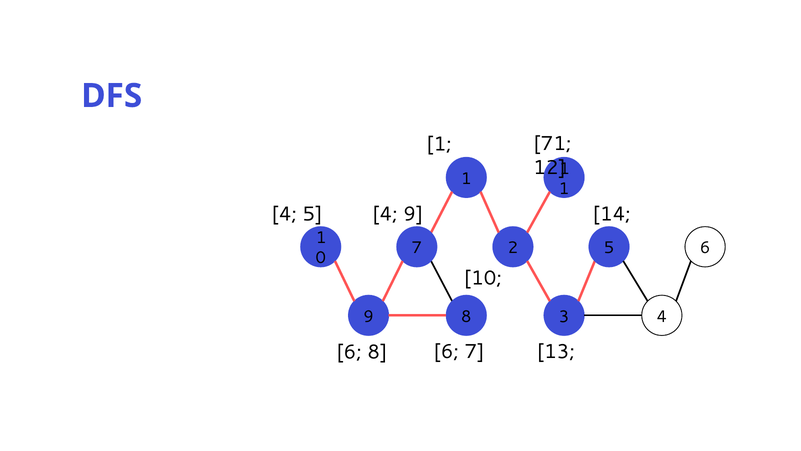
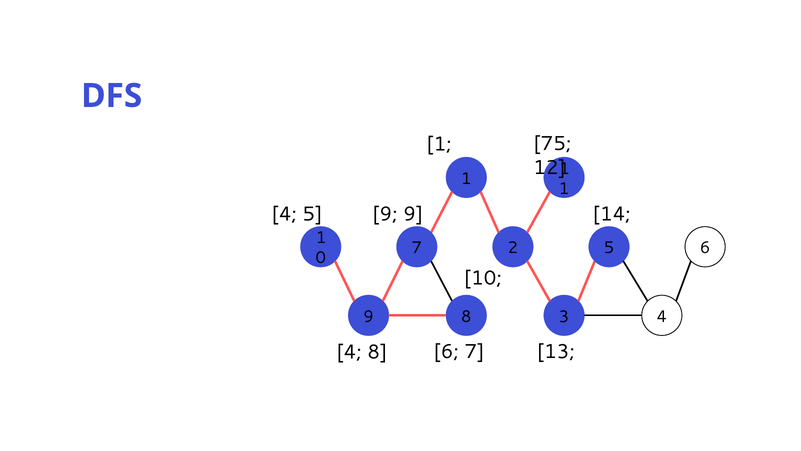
71: 71 -> 75
4 at (385, 214): 4 -> 9
6 at (349, 352): 6 -> 4
